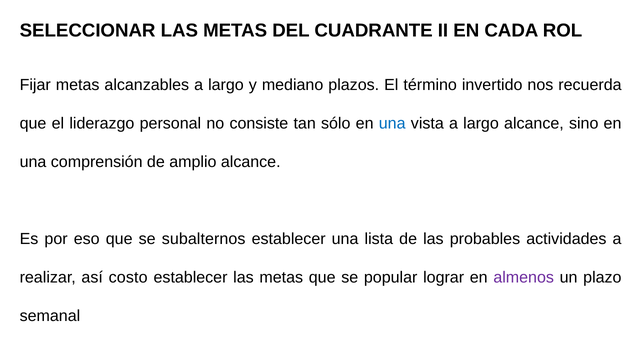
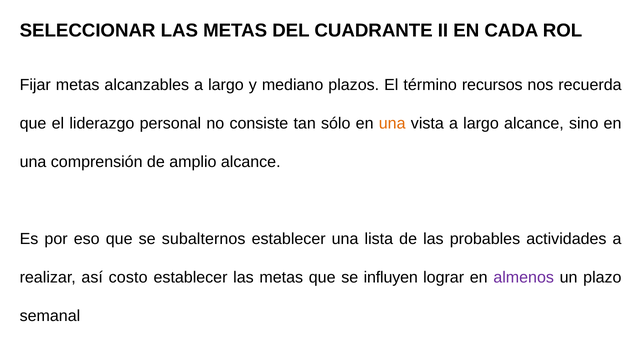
invertido: invertido -> recursos
una at (392, 123) colour: blue -> orange
popular: popular -> influyen
